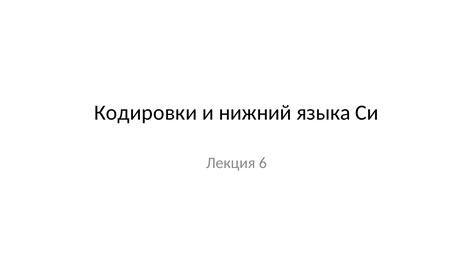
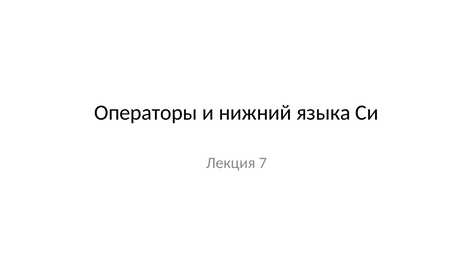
Кодировки: Кодировки -> Операторы
6: 6 -> 7
